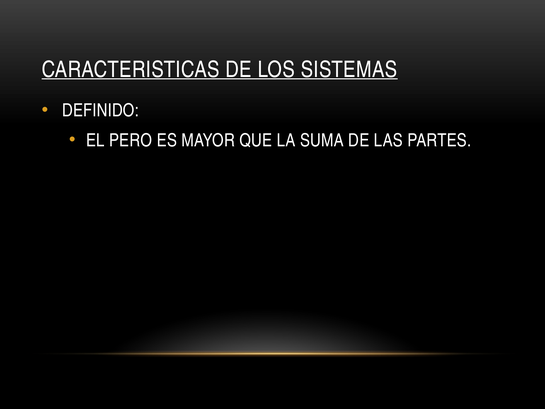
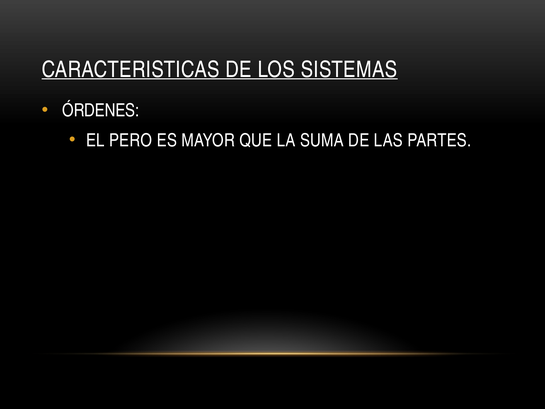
DEFINIDO: DEFINIDO -> ÓRDENES
